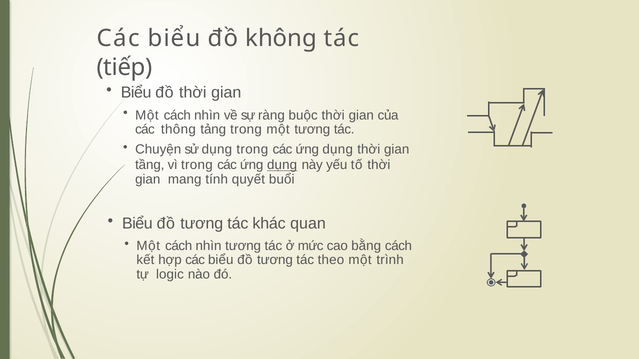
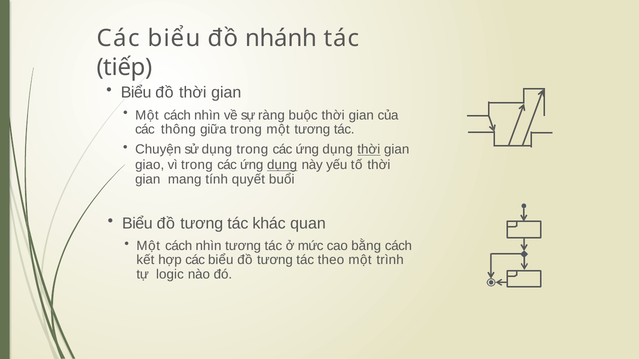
không: không -> nhánh
tảng: tảng -> giữa
thời at (369, 150) underline: none -> present
tầng: tầng -> giao
